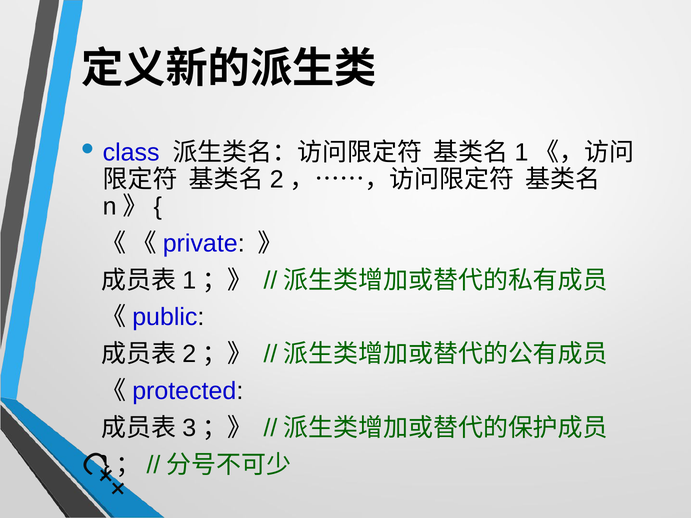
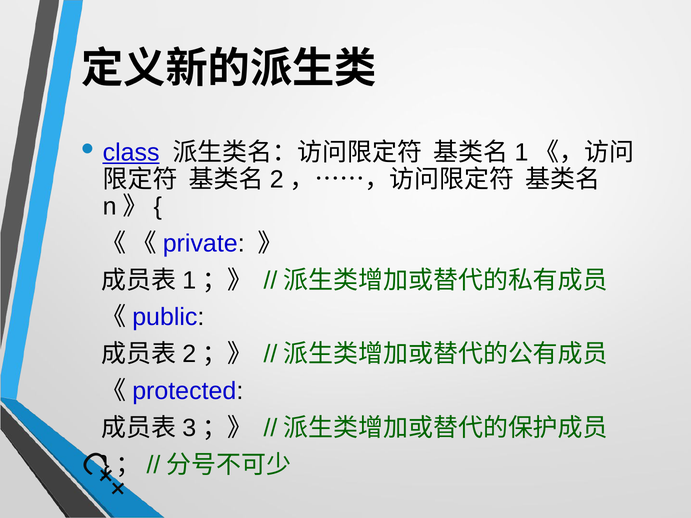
class underline: none -> present
